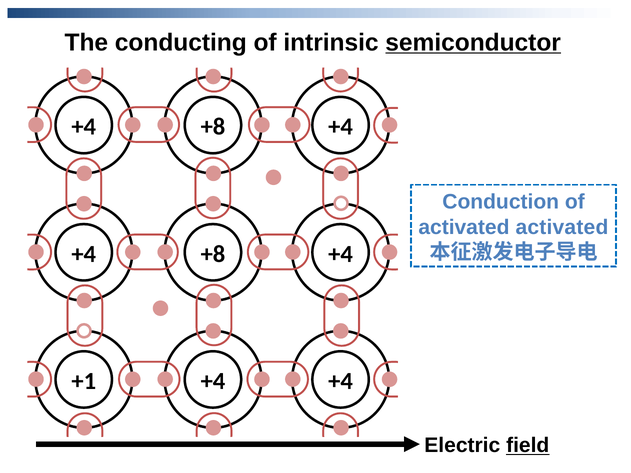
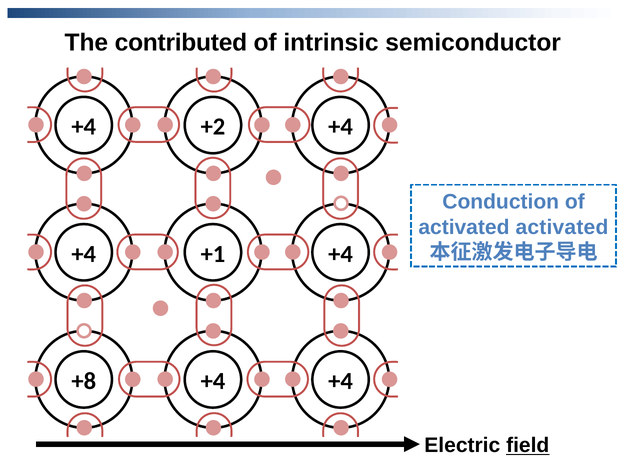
conducting: conducting -> contributed
semiconductor underline: present -> none
+8 at (213, 127): +8 -> +2
+8 at (213, 254): +8 -> +1
+1: +1 -> +8
